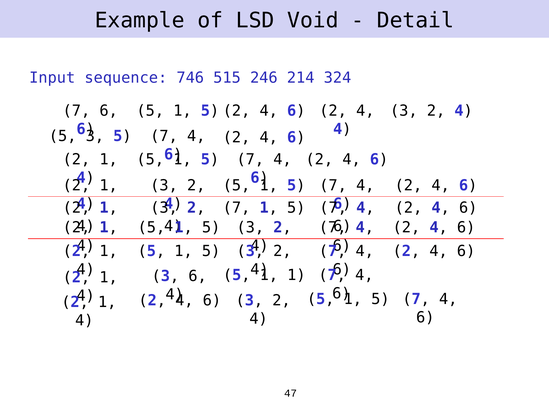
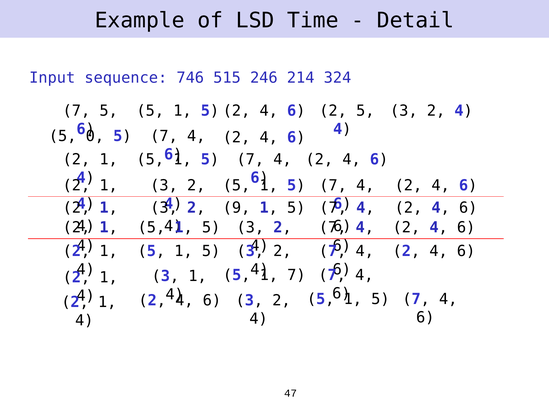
Void: Void -> Time
7 6: 6 -> 5
4 at (365, 111): 4 -> 5
3 at (95, 136): 3 -> 0
7 at (237, 208): 7 -> 9
1 1: 1 -> 7
3 6: 6 -> 1
